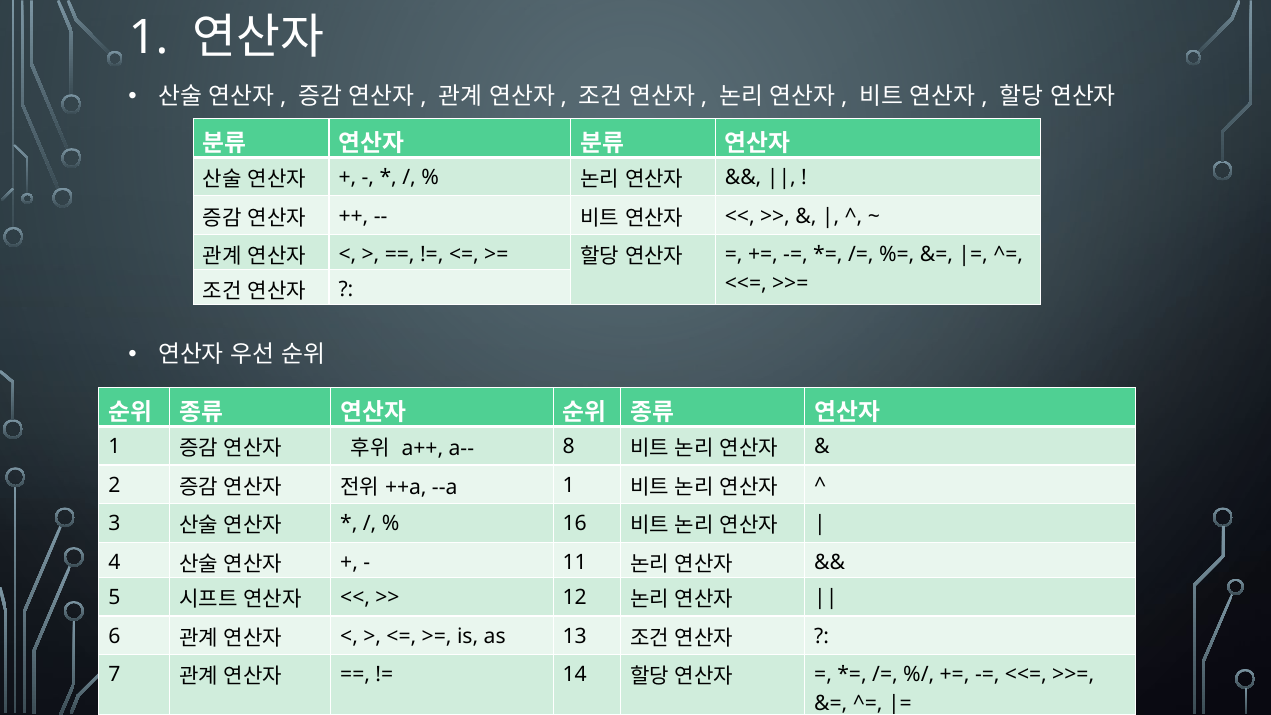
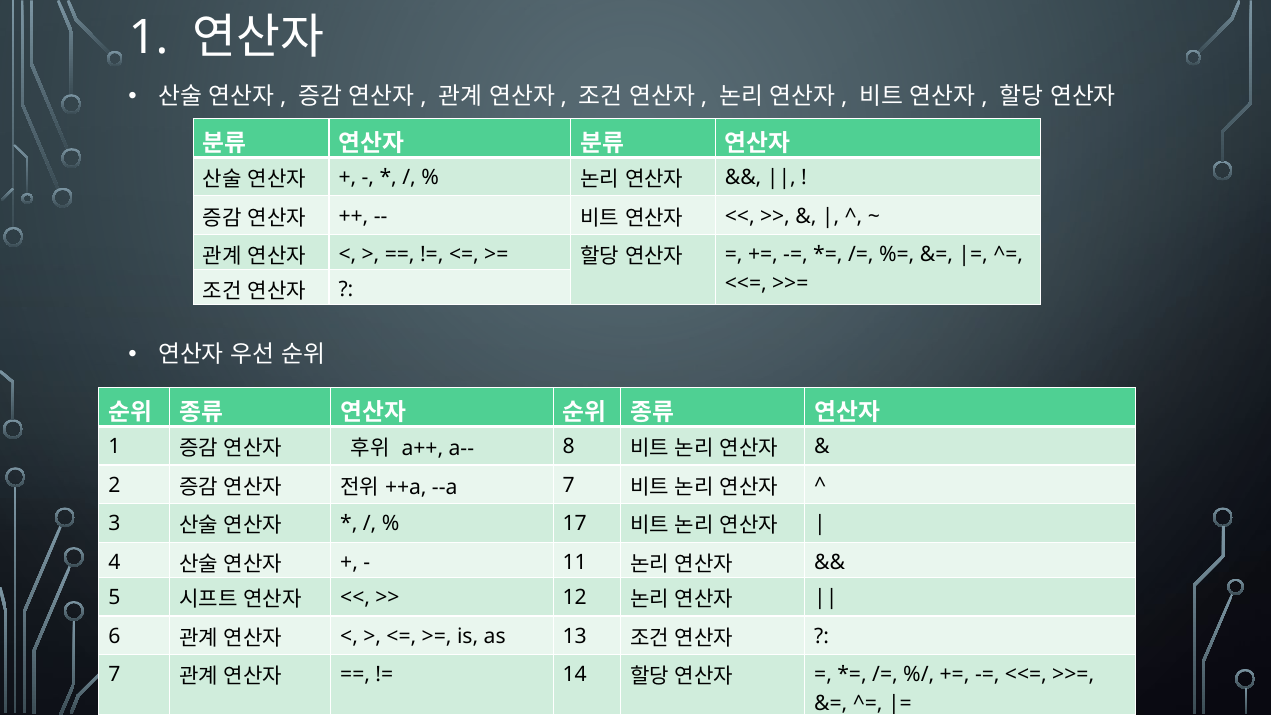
--a 1: 1 -> 7
16: 16 -> 17
